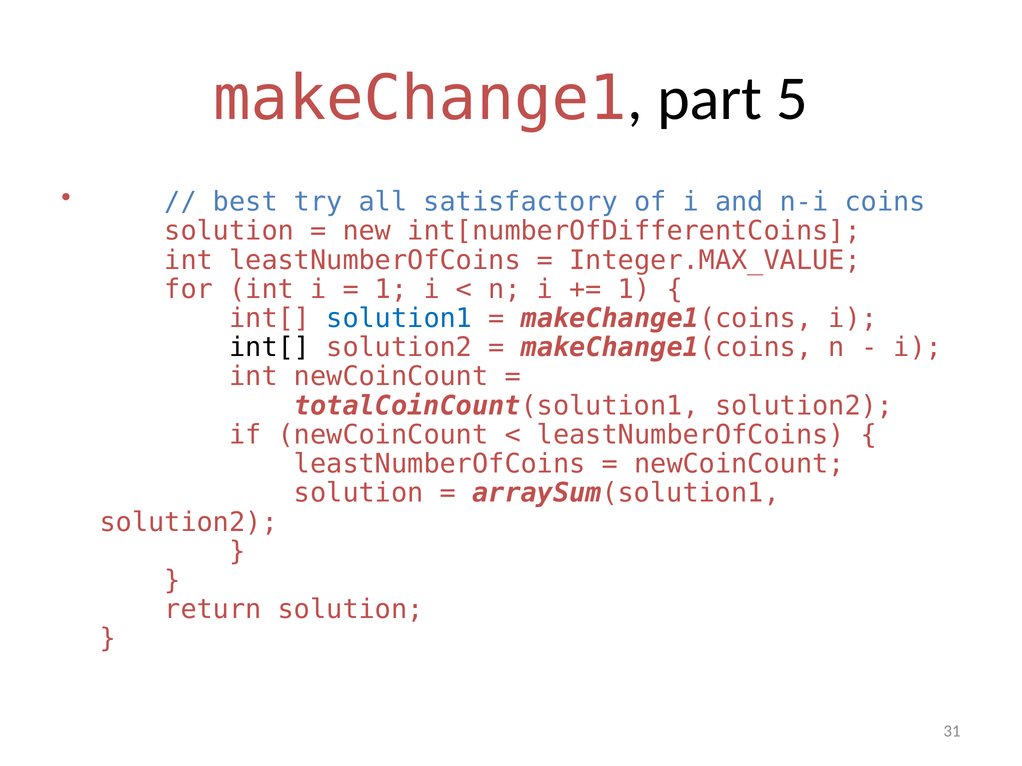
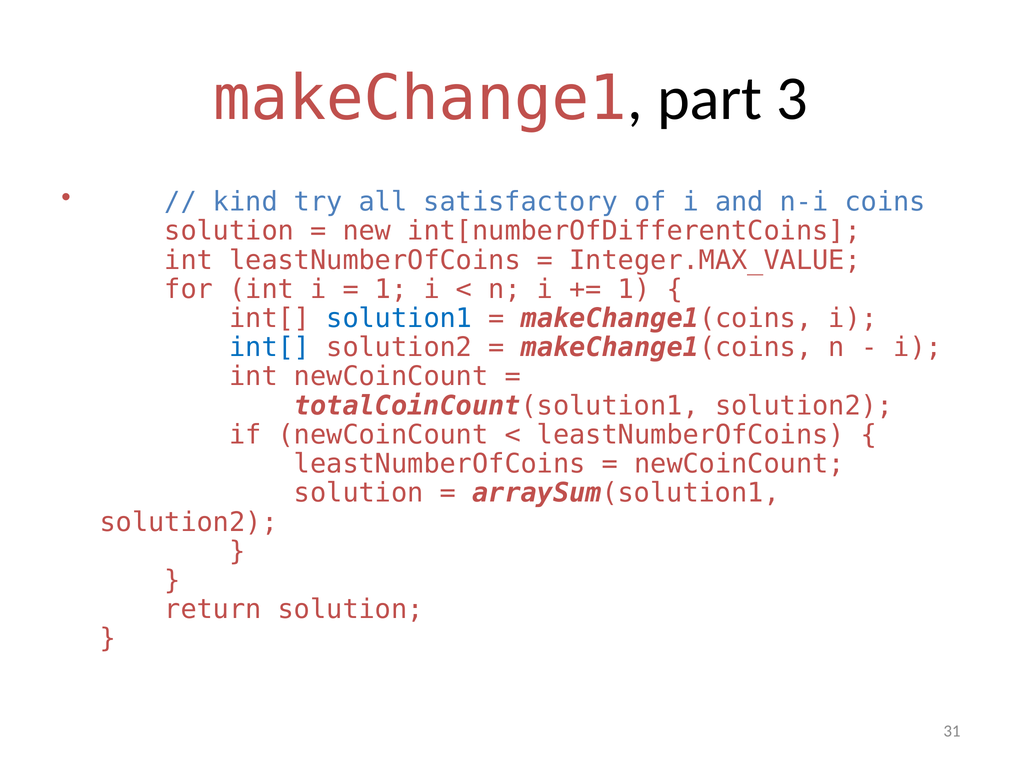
5: 5 -> 3
best: best -> kind
int[ at (270, 348) colour: black -> blue
